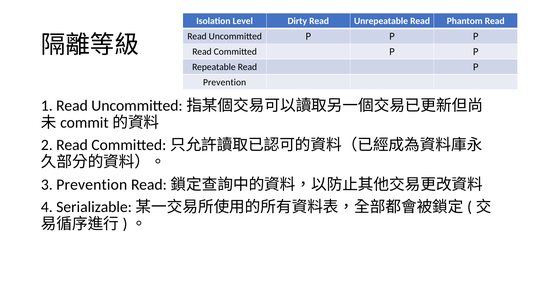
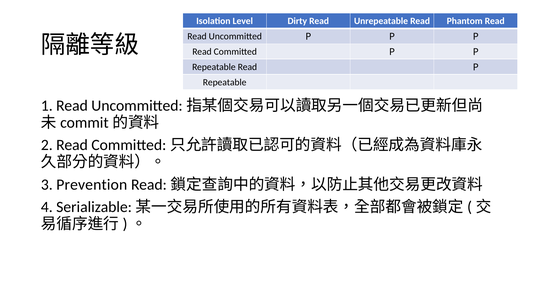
Prevention at (225, 82): Prevention -> Repeatable
